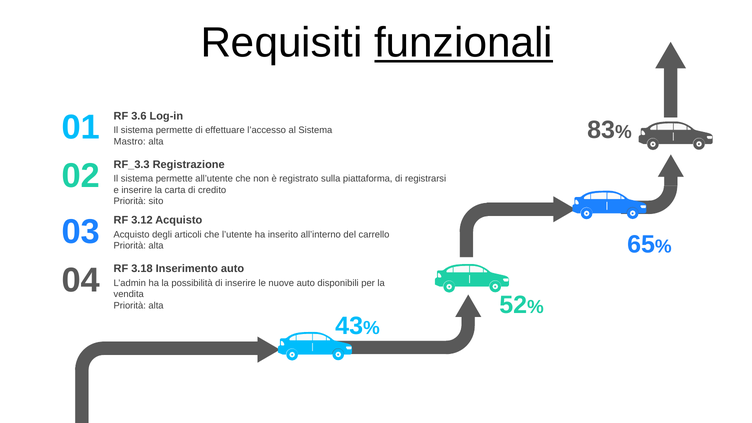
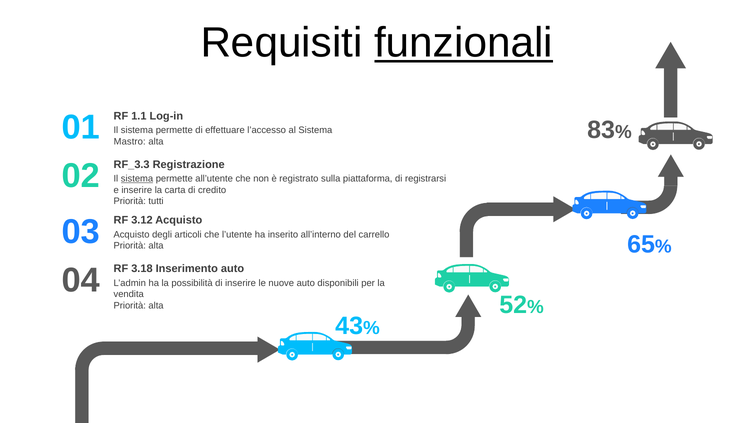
3.6: 3.6 -> 1.1
sistema at (137, 179) underline: none -> present
sito: sito -> tutti
